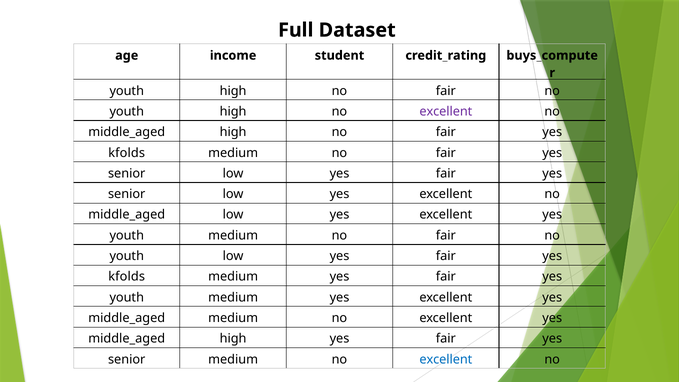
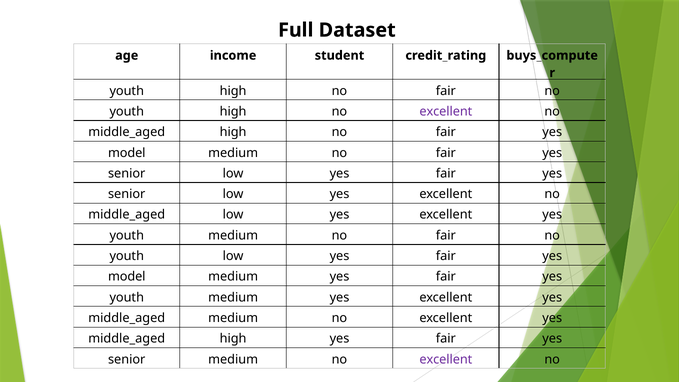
kfolds at (127, 153): kfolds -> model
kfolds at (127, 277): kfolds -> model
excellent at (446, 359) colour: blue -> purple
